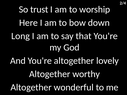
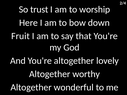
Long: Long -> Fruit
